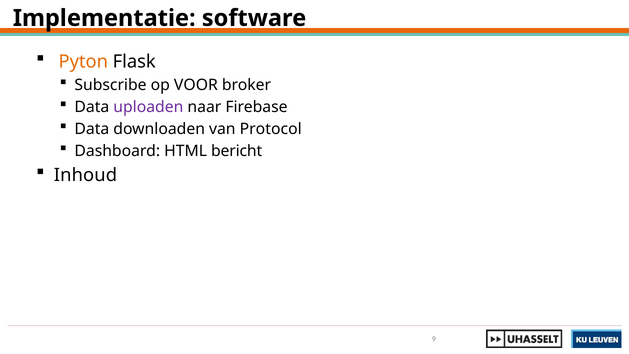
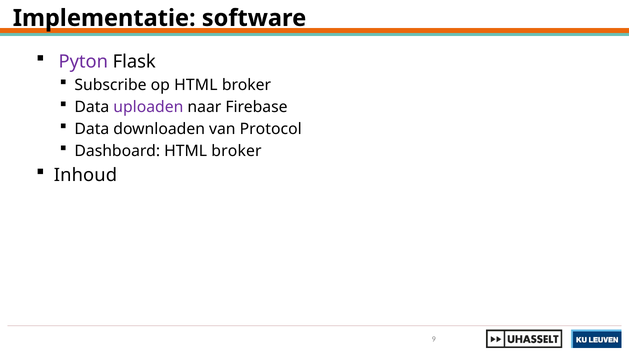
Pyton colour: orange -> purple
op VOOR: VOOR -> HTML
Dashboard HTML bericht: bericht -> broker
